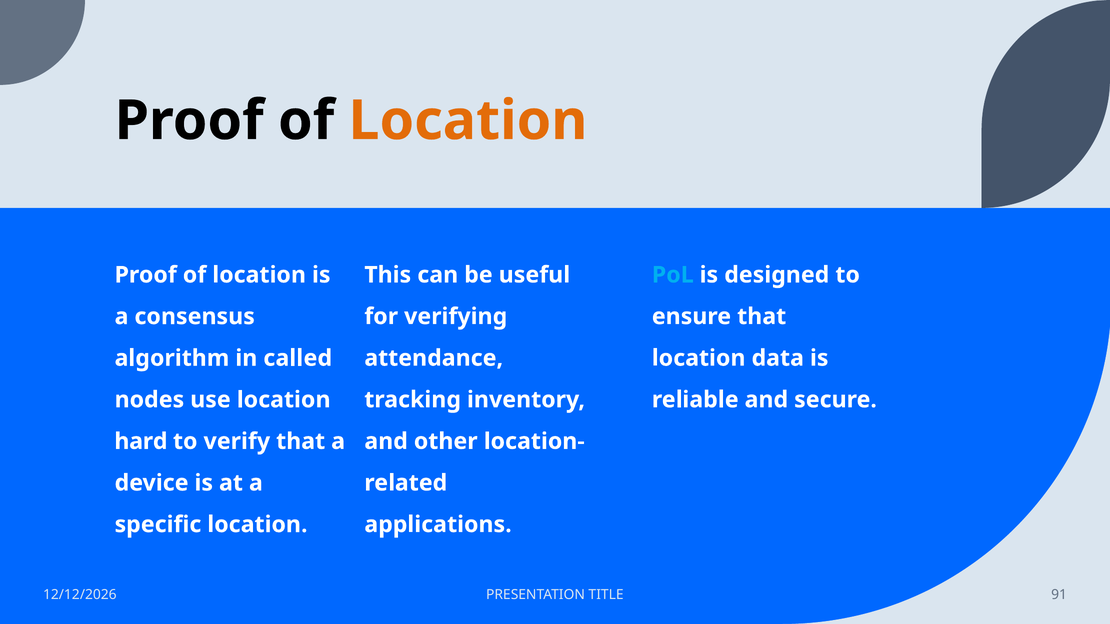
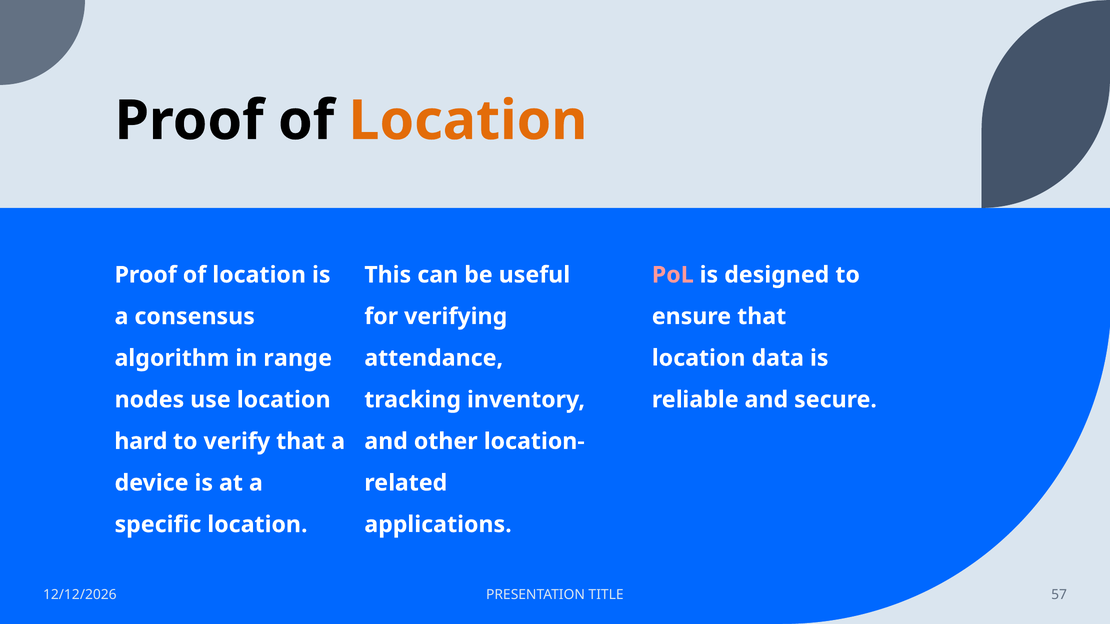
PoL colour: light blue -> pink
called: called -> range
91: 91 -> 57
